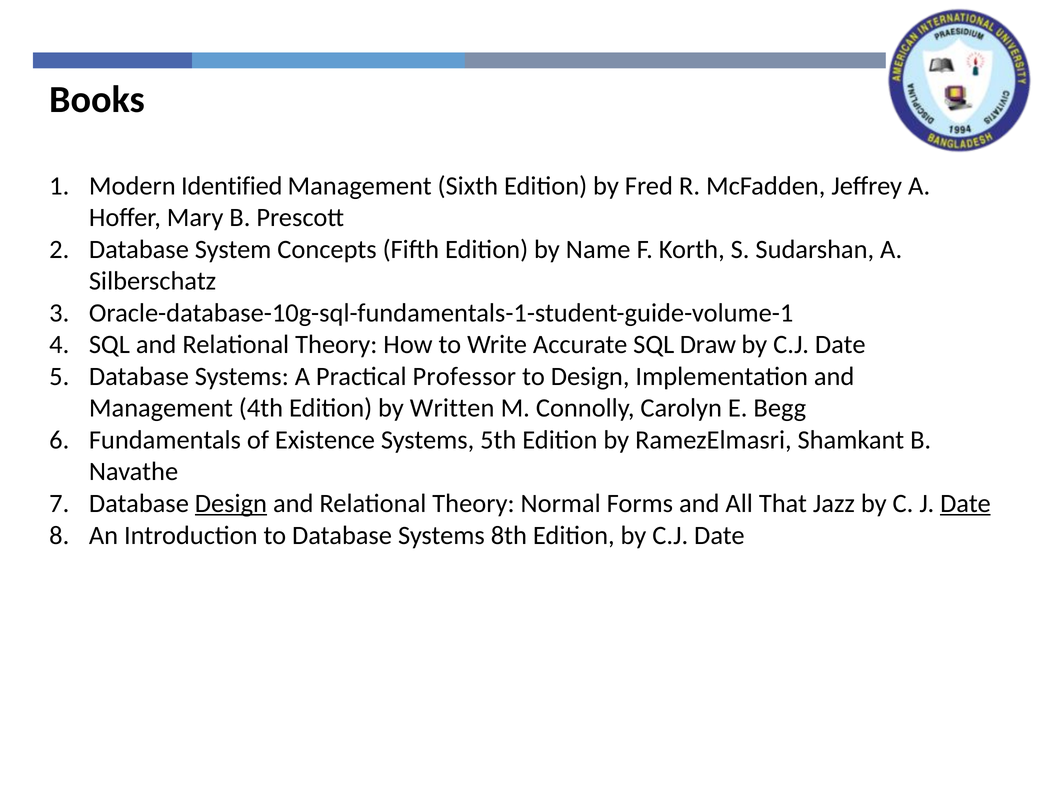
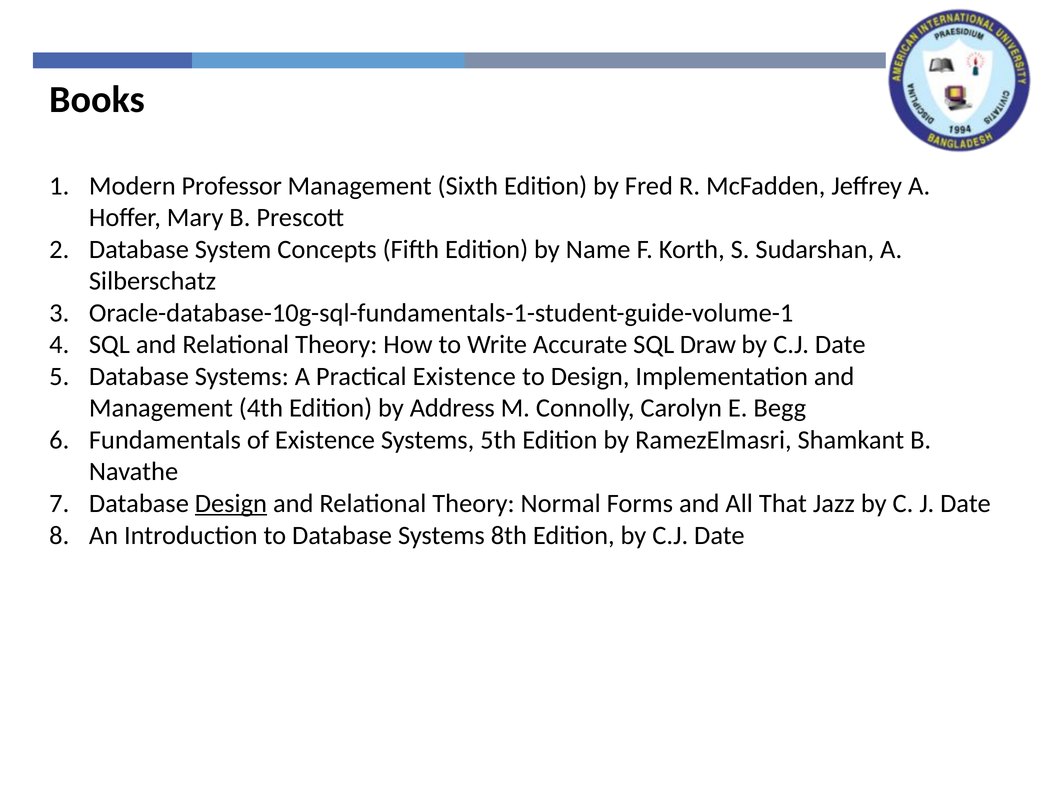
Identified: Identified -> Professor
Practical Professor: Professor -> Existence
Written: Written -> Address
Date at (965, 504) underline: present -> none
